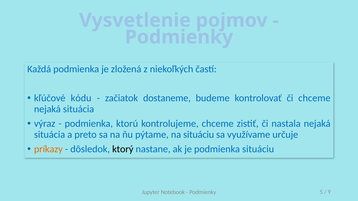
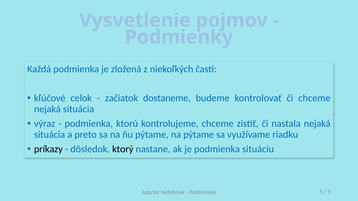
kódu: kódu -> celok
na situáciu: situáciu -> pýtame
určuje: určuje -> riadku
príkazy colour: orange -> black
